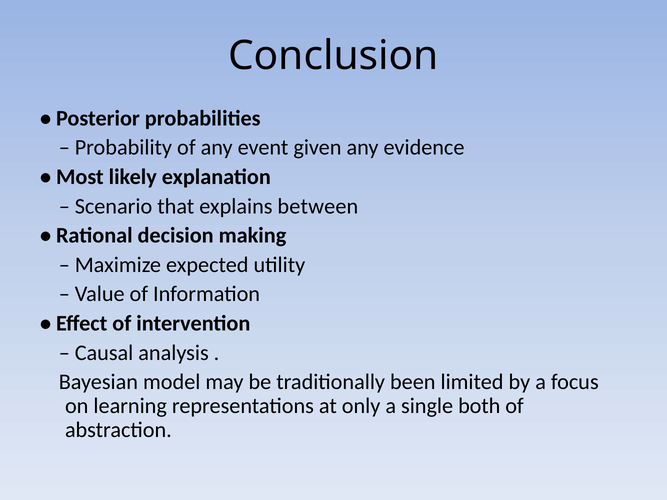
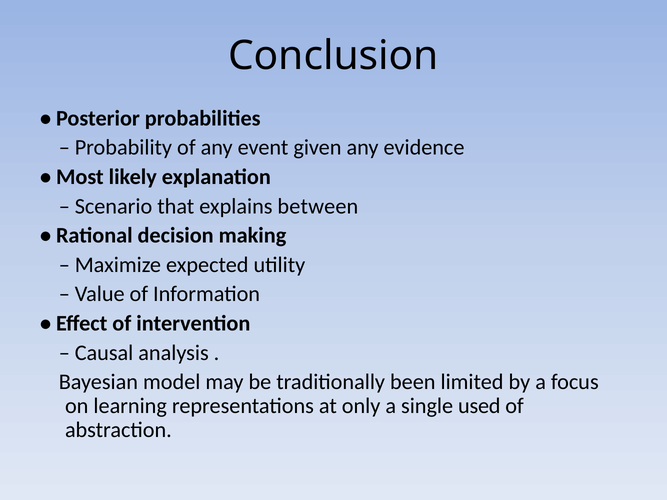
both: both -> used
